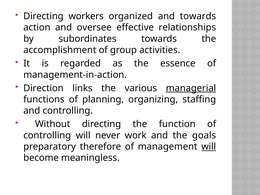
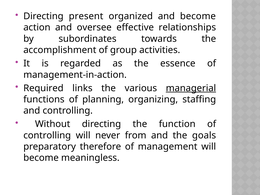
workers: workers -> present
and towards: towards -> become
Direction: Direction -> Required
work: work -> from
will at (209, 147) underline: present -> none
